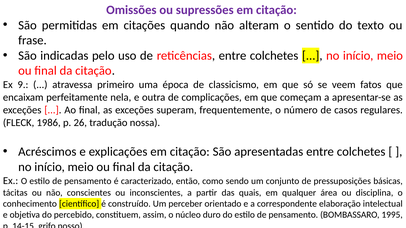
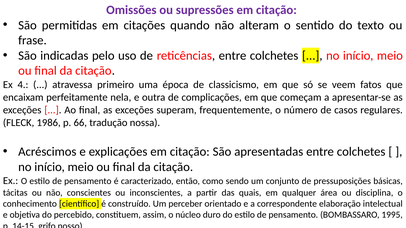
9: 9 -> 4
26: 26 -> 66
